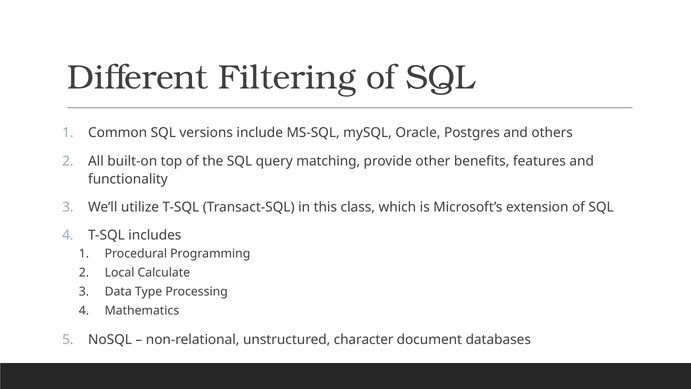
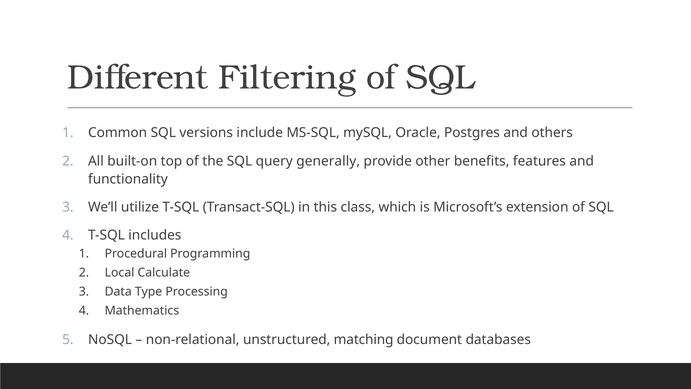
matching: matching -> generally
character: character -> matching
